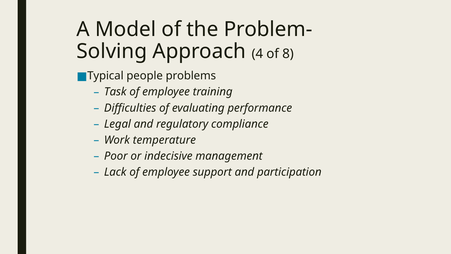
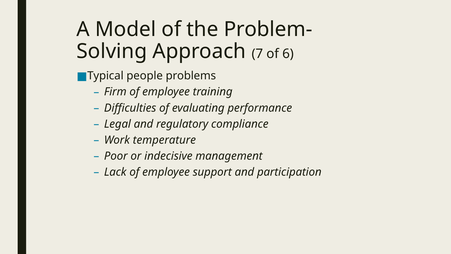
4: 4 -> 7
8: 8 -> 6
Task: Task -> Firm
